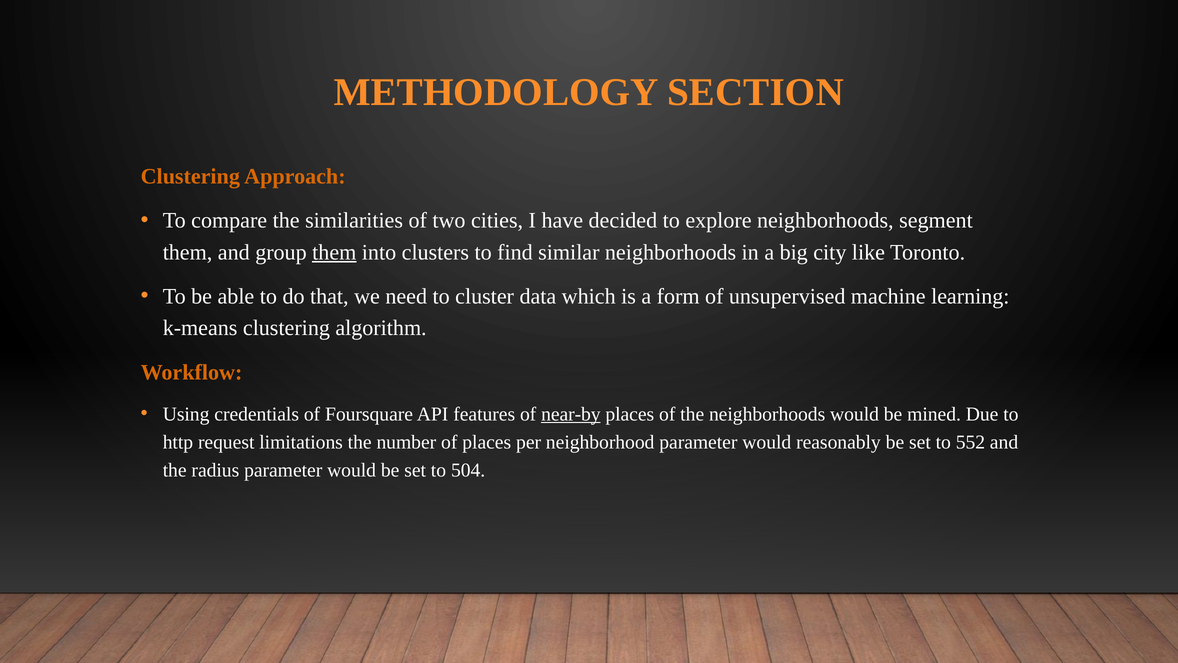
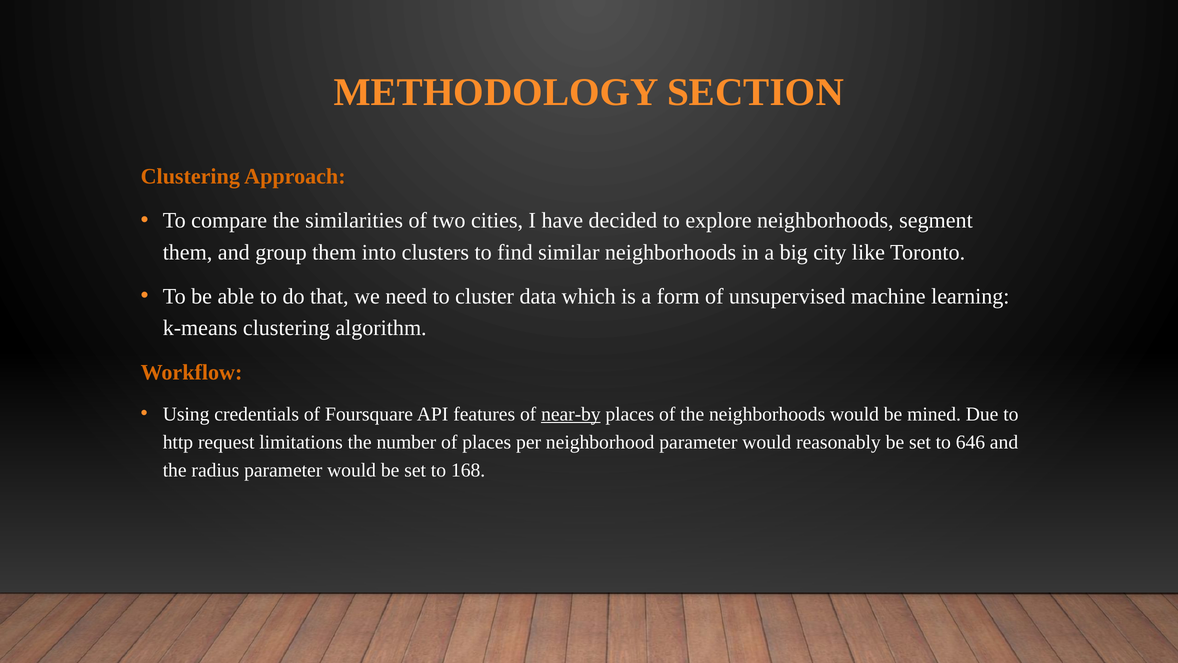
them at (334, 252) underline: present -> none
552: 552 -> 646
504: 504 -> 168
